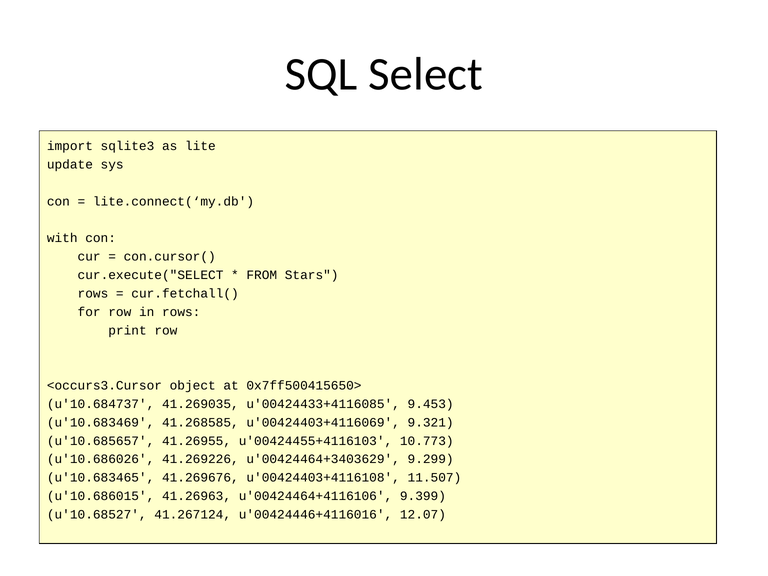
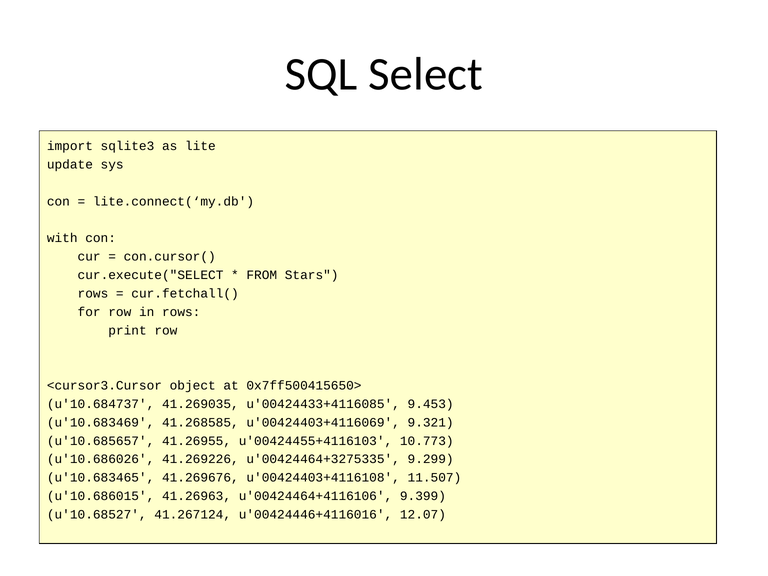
<occurs3.Cursor: <occurs3.Cursor -> <cursor3.Cursor
u'00424464+3403629: u'00424464+3403629 -> u'00424464+3275335
